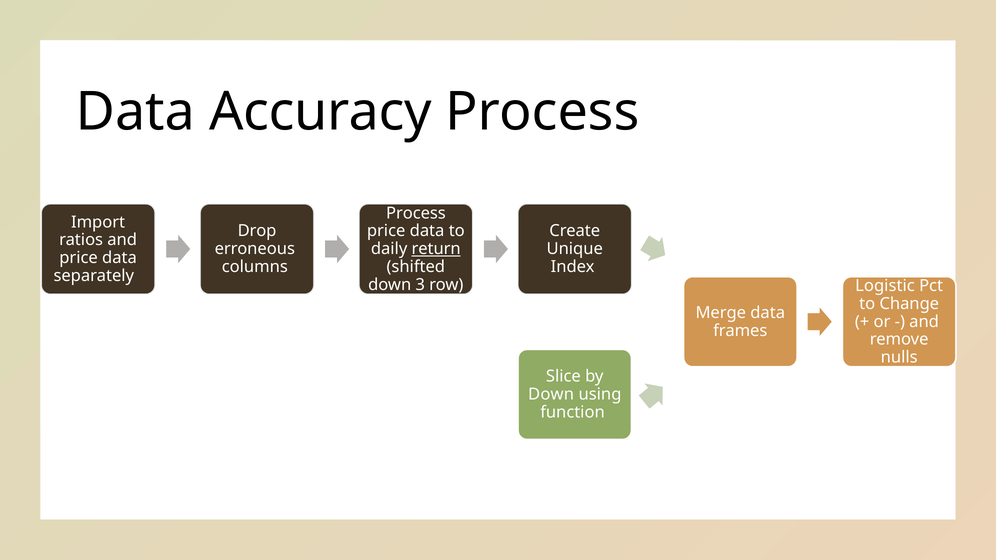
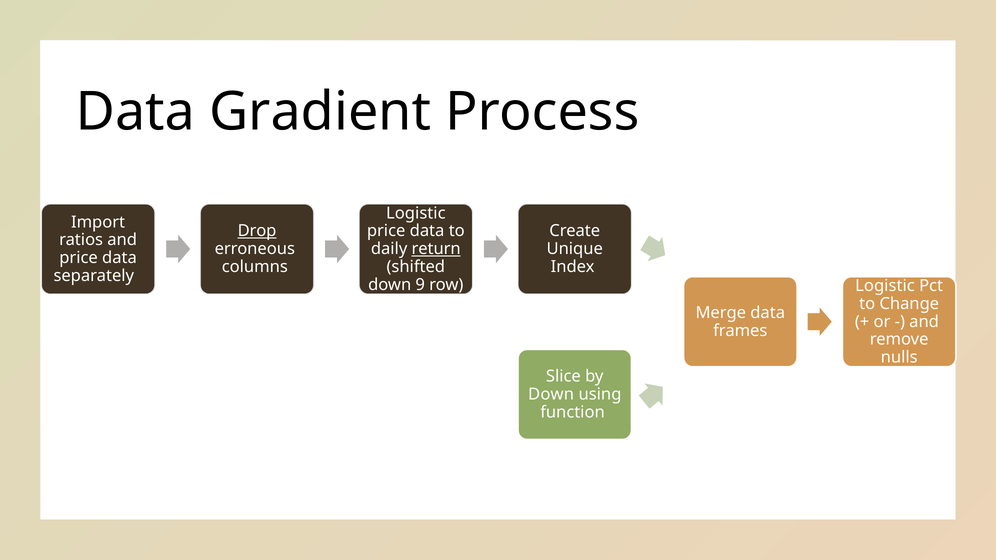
Accuracy: Accuracy -> Gradient
Process at (416, 213): Process -> Logistic
Drop underline: none -> present
3: 3 -> 9
